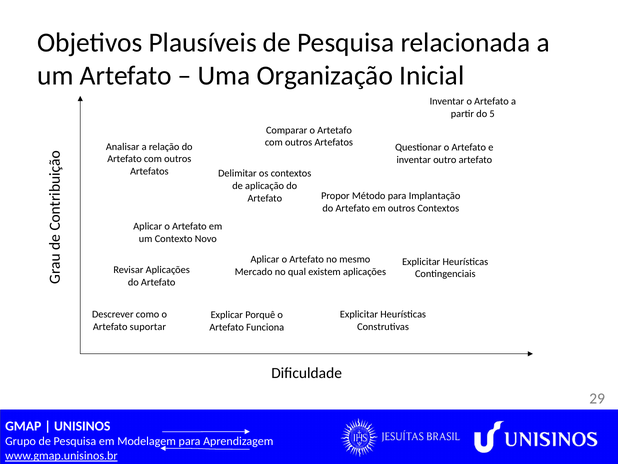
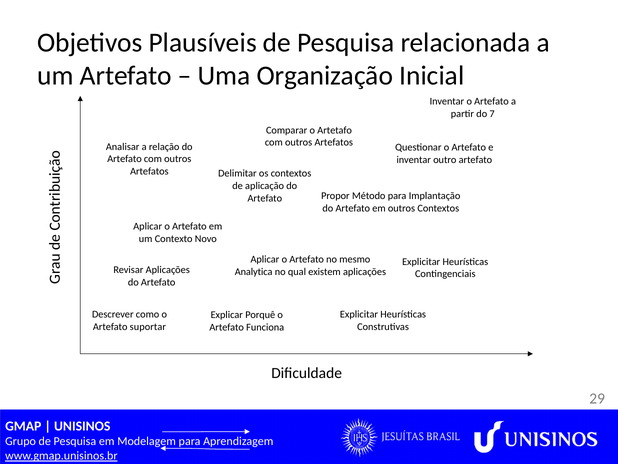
5: 5 -> 7
Mercado: Mercado -> Analytica
